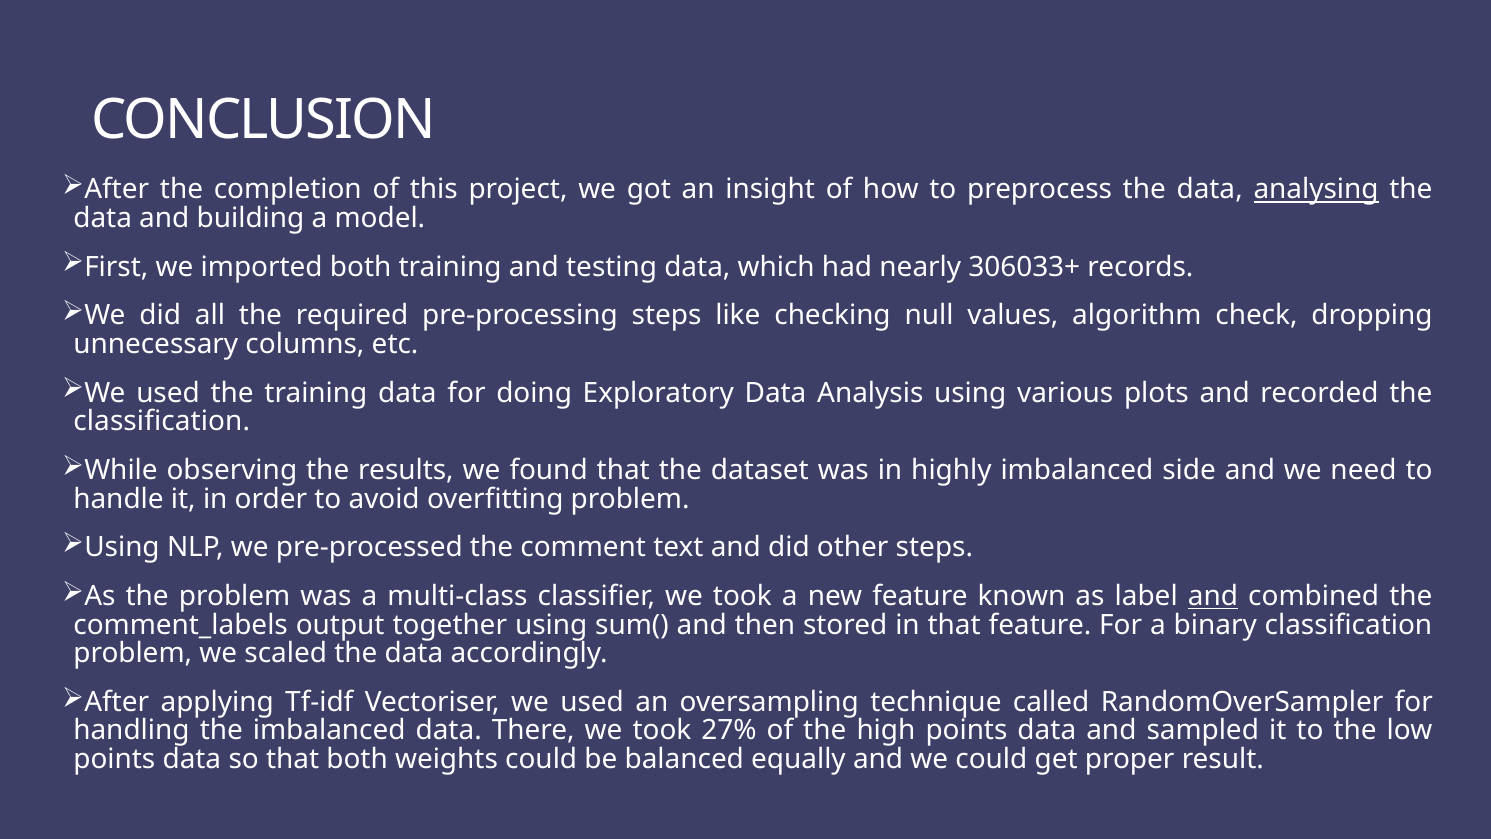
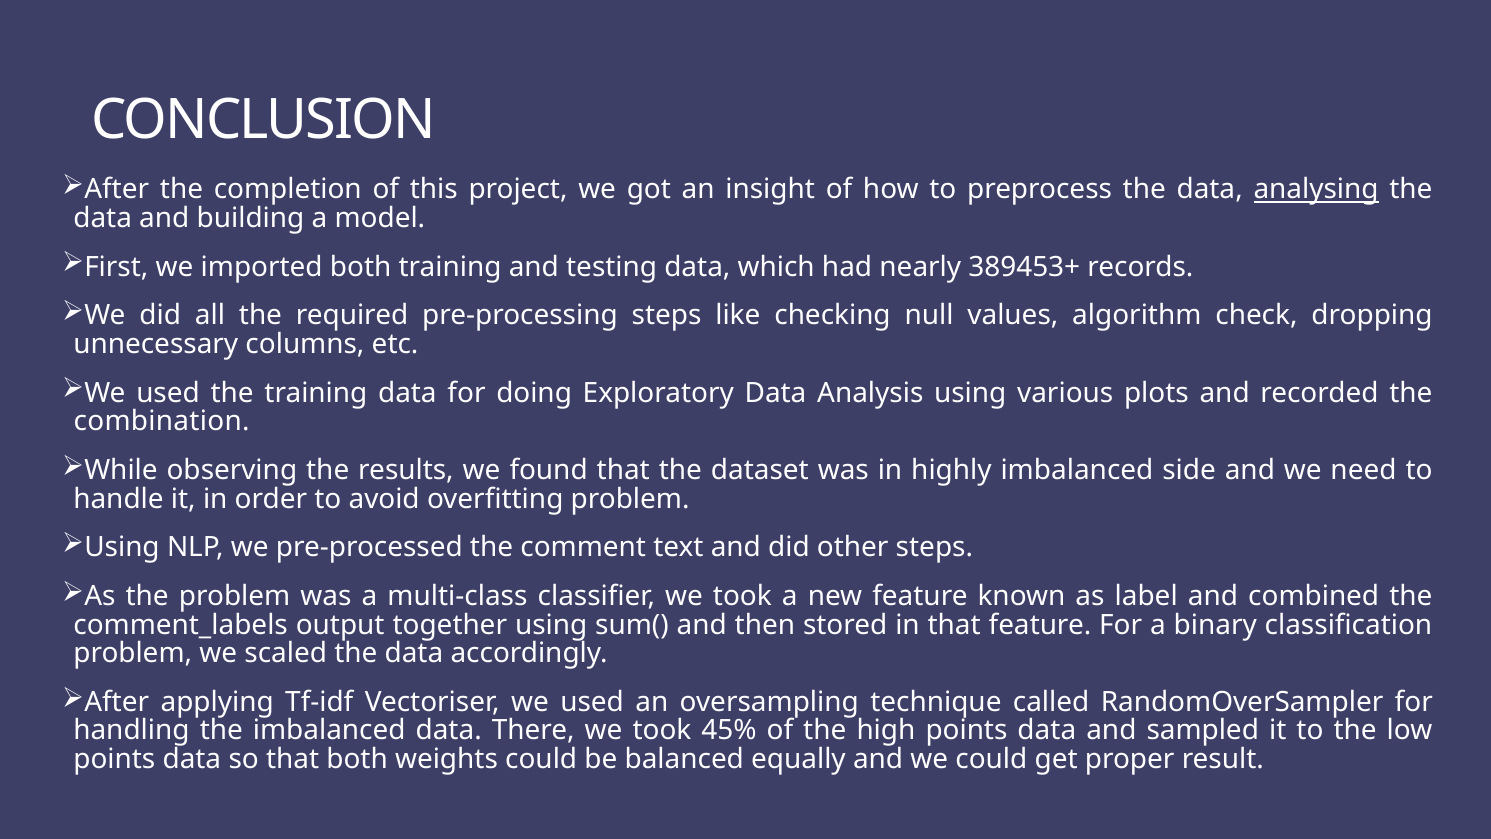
306033+: 306033+ -> 389453+
classification at (162, 421): classification -> combination
and at (1213, 596) underline: present -> none
27%: 27% -> 45%
